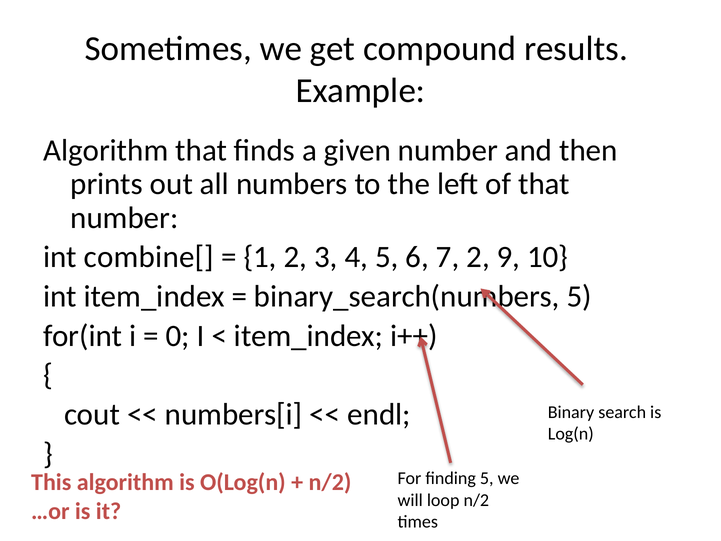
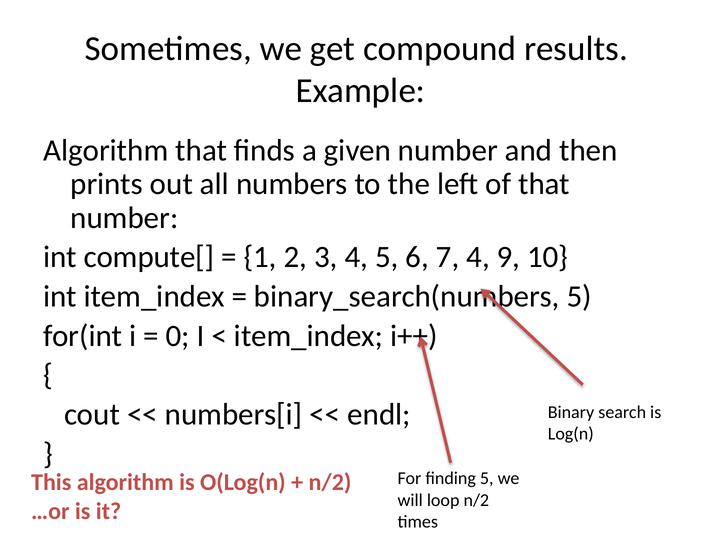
combine[: combine[ -> compute[
7 2: 2 -> 4
